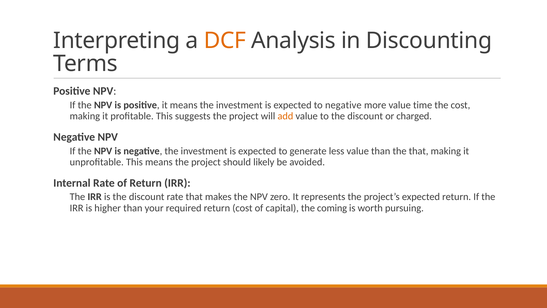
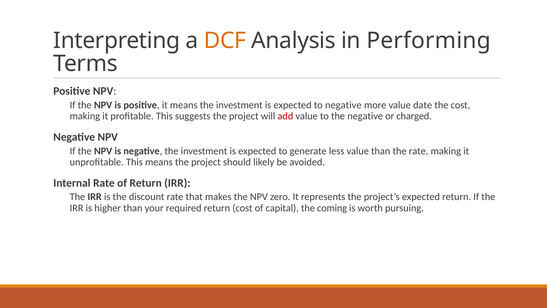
Discounting: Discounting -> Performing
time: time -> date
add colour: orange -> red
to the discount: discount -> negative
the that: that -> rate
